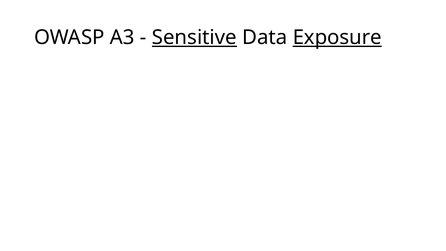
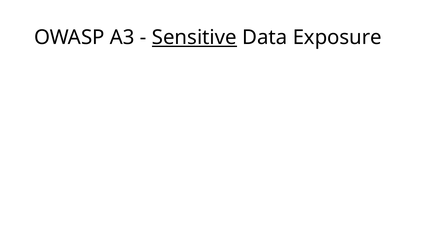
Exposure underline: present -> none
